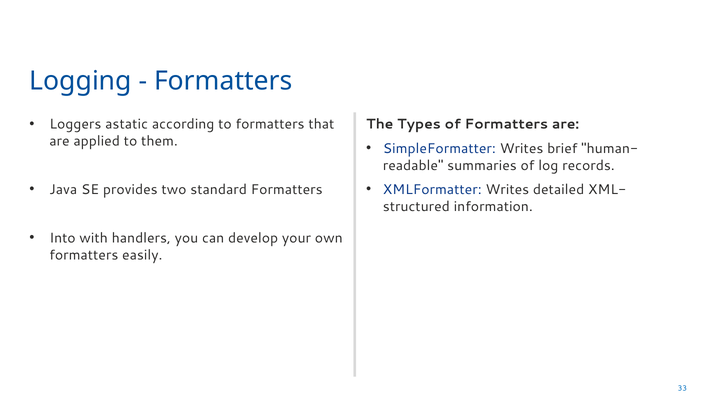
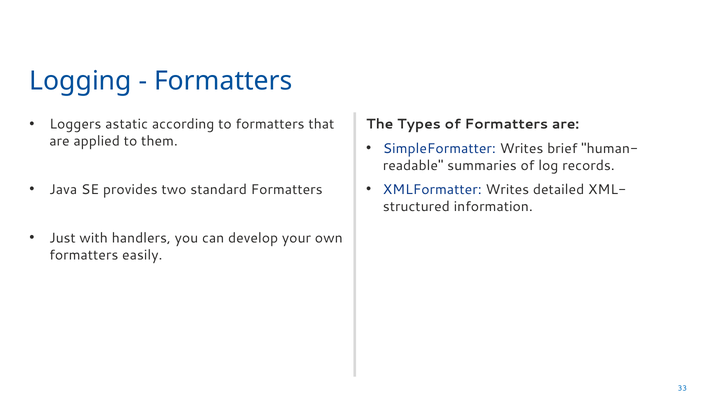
Into: Into -> Just
